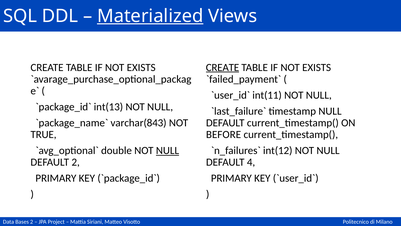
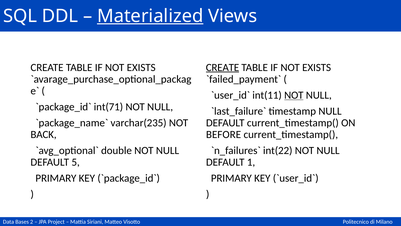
NOT at (294, 95) underline: none -> present
int(13: int(13 -> int(71
varchar(843: varchar(843 -> varchar(235
TRUE: TRUE -> BACK
NULL at (168, 150) underline: present -> none
int(12: int(12 -> int(22
DEFAULT 2: 2 -> 5
4: 4 -> 1
